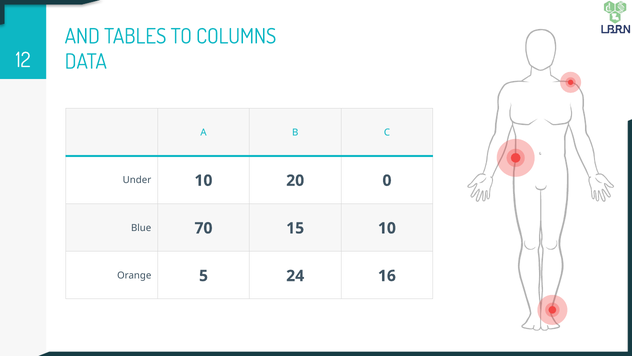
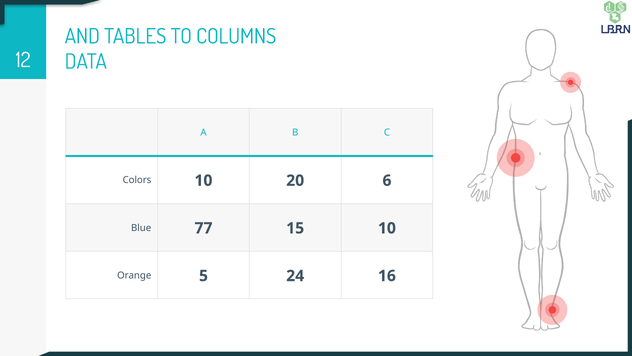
Under: Under -> Colors
0: 0 -> 6
70: 70 -> 77
